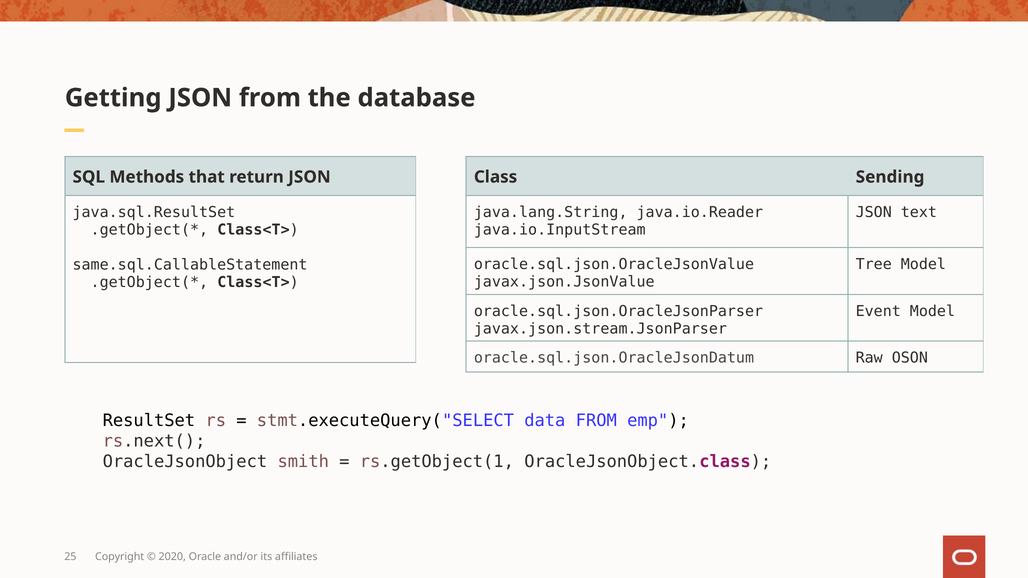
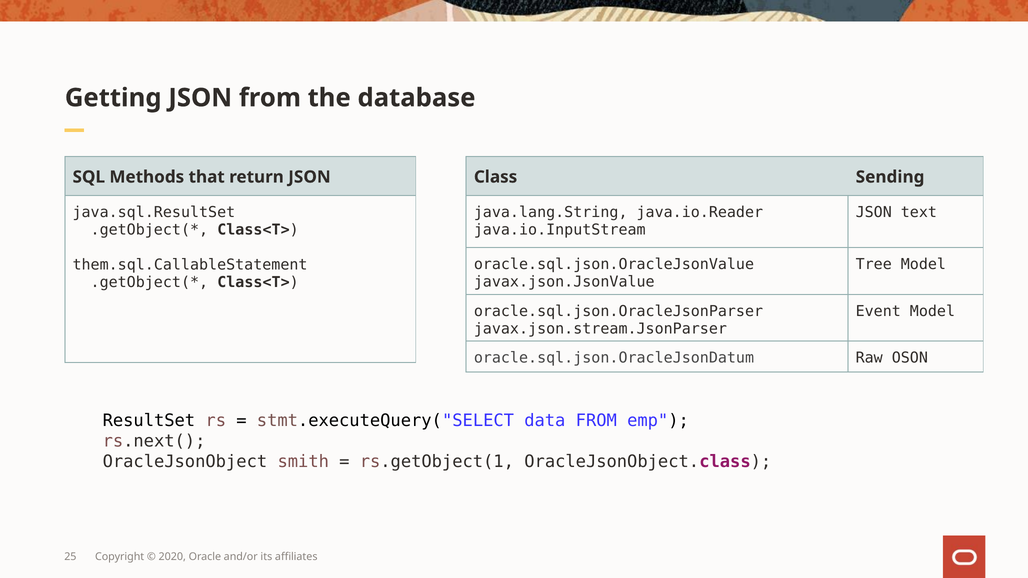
same.sql.CallableStatement: same.sql.CallableStatement -> them.sql.CallableStatement
